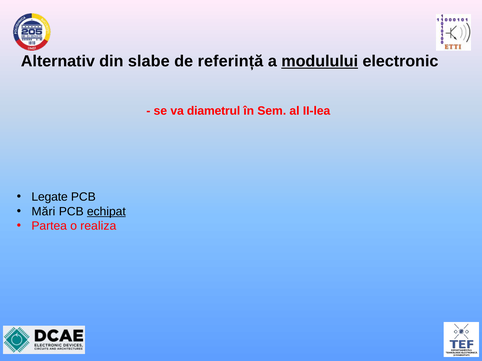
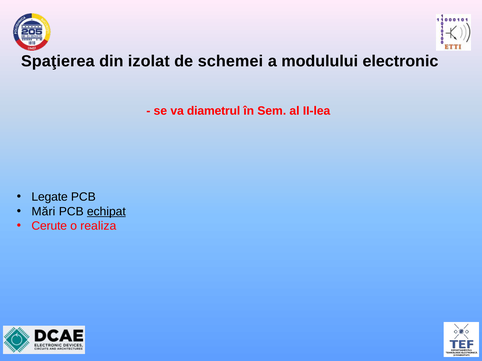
Alternativ: Alternativ -> Spaţierea
slabe: slabe -> izolat
referință: referință -> schemei
modulului underline: present -> none
Partea: Partea -> Cerute
